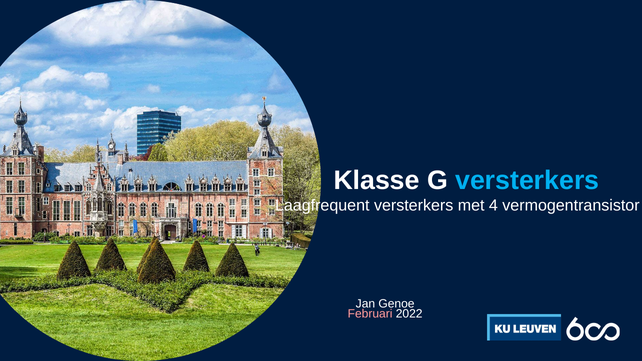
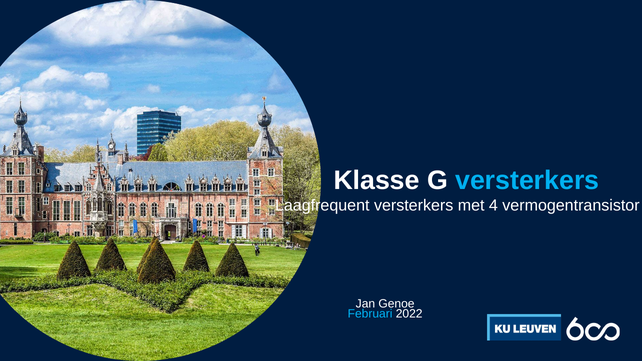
Februari colour: pink -> light blue
